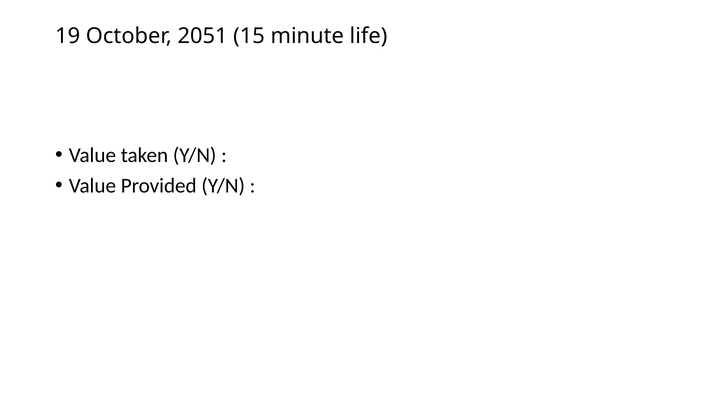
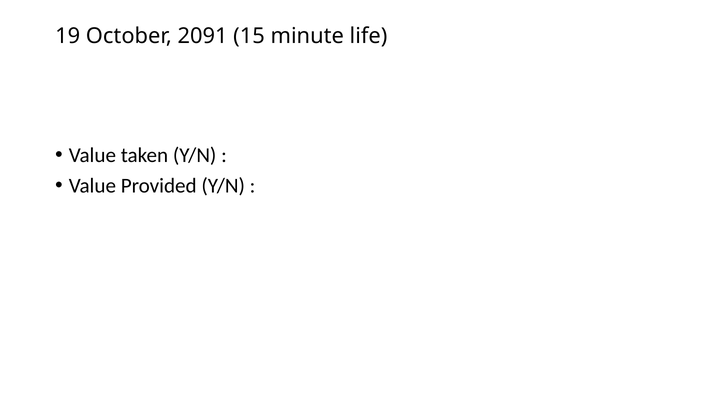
2051: 2051 -> 2091
